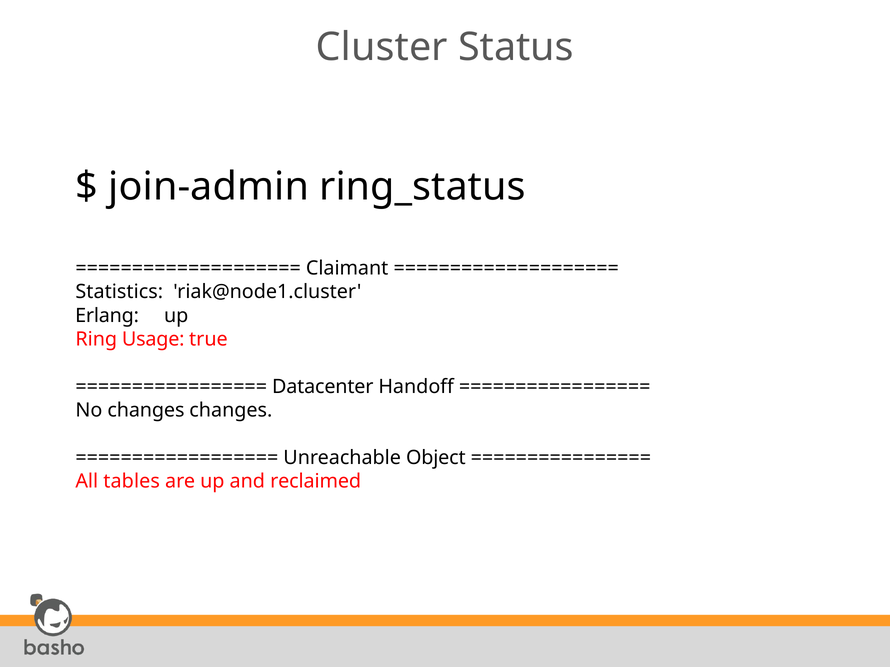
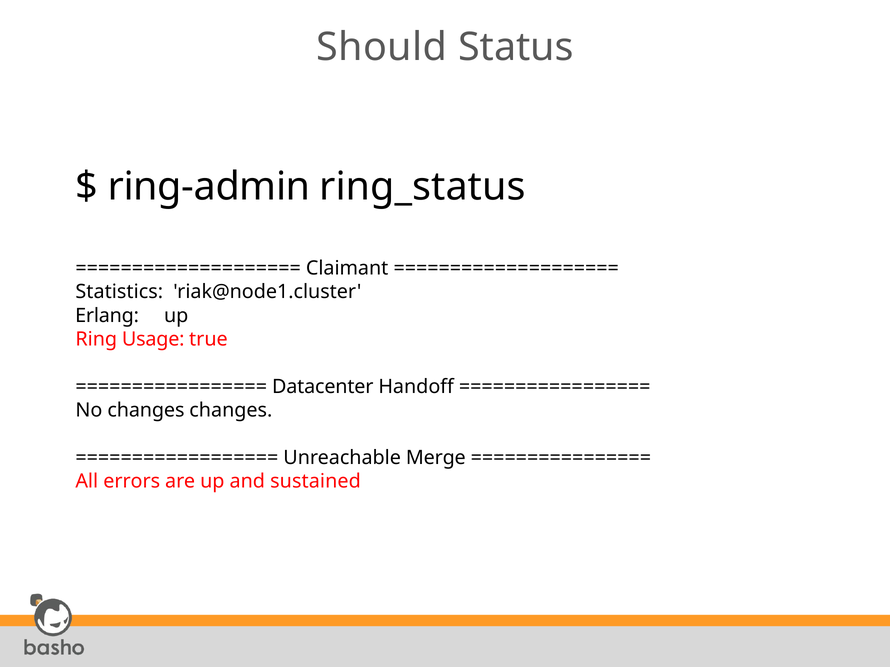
Cluster: Cluster -> Should
join-admin: join-admin -> ring-admin
Object: Object -> Merge
tables: tables -> errors
reclaimed: reclaimed -> sustained
